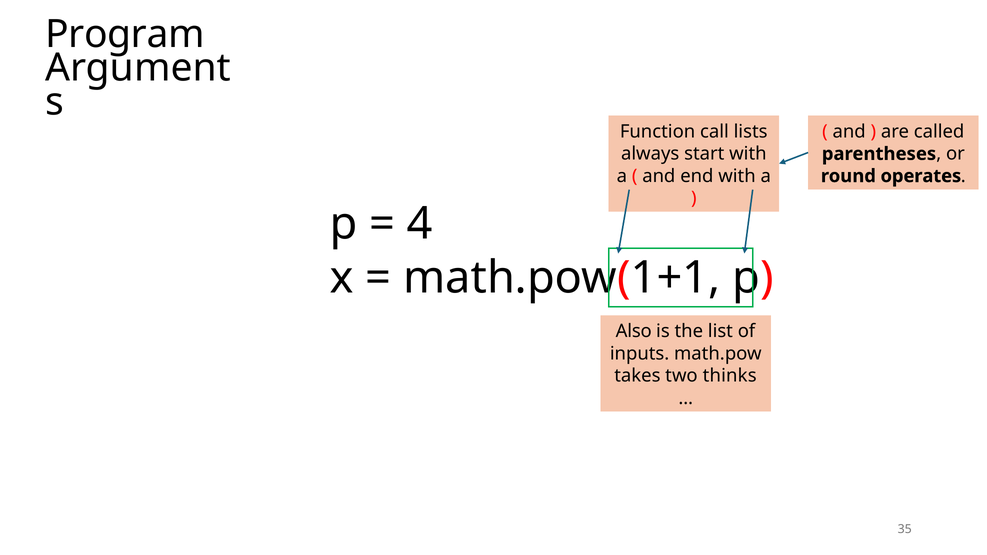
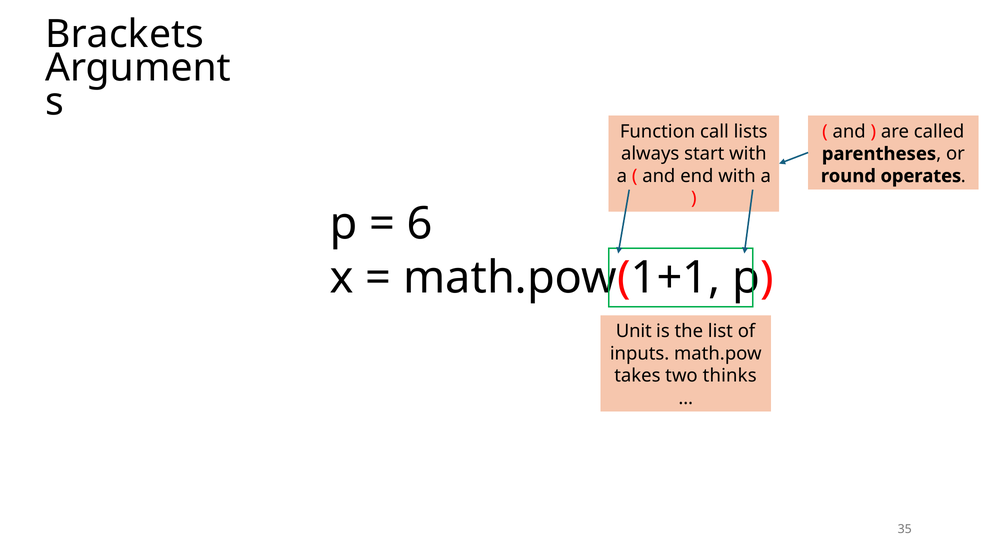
Program: Program -> Brackets
4: 4 -> 6
Also: Also -> Unit
